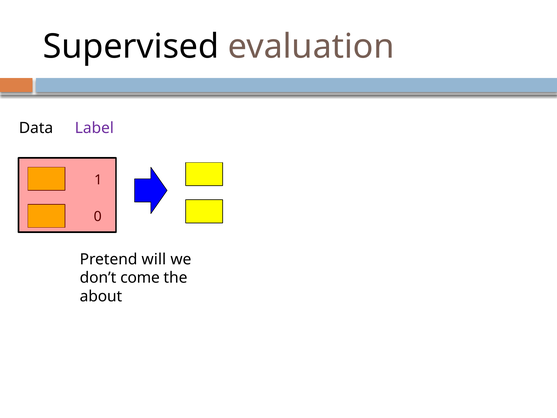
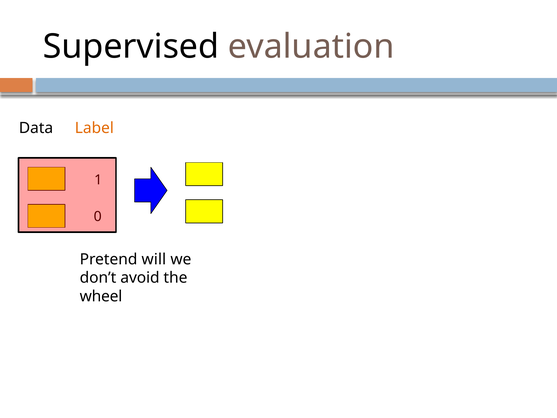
Label colour: purple -> orange
come: come -> avoid
about: about -> wheel
